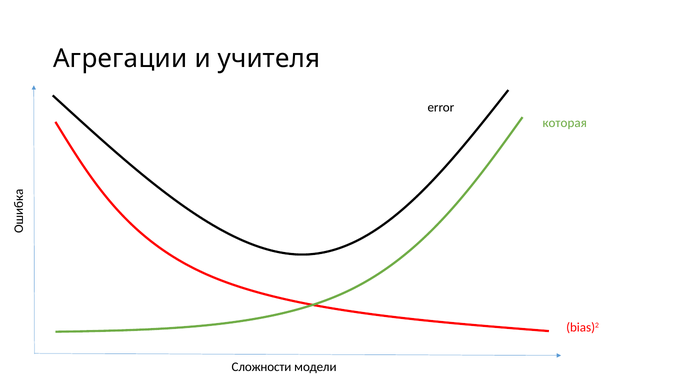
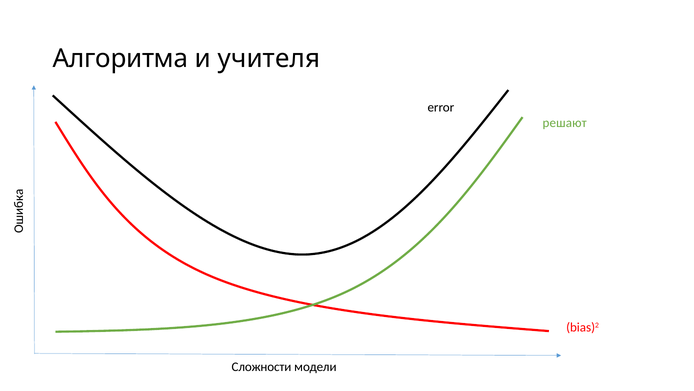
Агрегации: Агрегации -> Алгоритма
которая: которая -> решают
